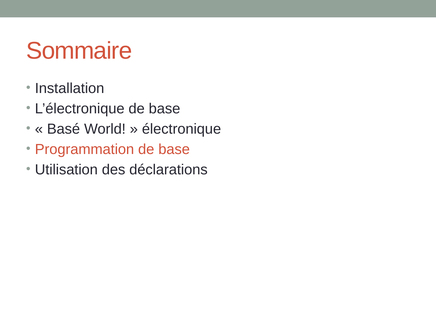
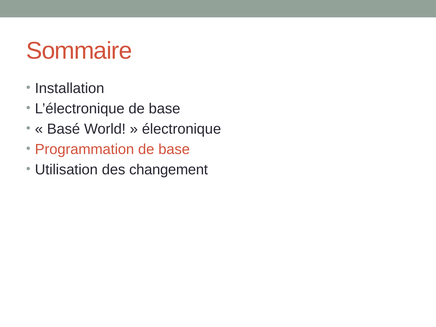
déclarations: déclarations -> changement
